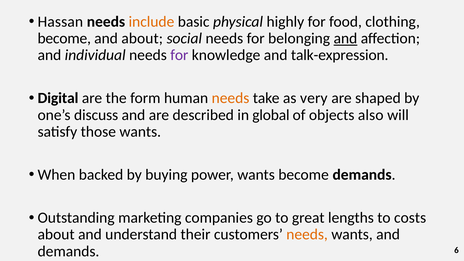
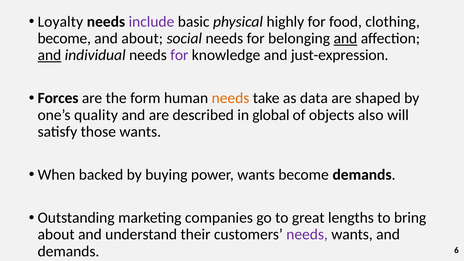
Hassan: Hassan -> Loyalty
include colour: orange -> purple
and at (49, 55) underline: none -> present
talk-expression: talk-expression -> just-expression
Digital: Digital -> Forces
very: very -> data
discuss: discuss -> quality
costs: costs -> bring
needs at (307, 235) colour: orange -> purple
